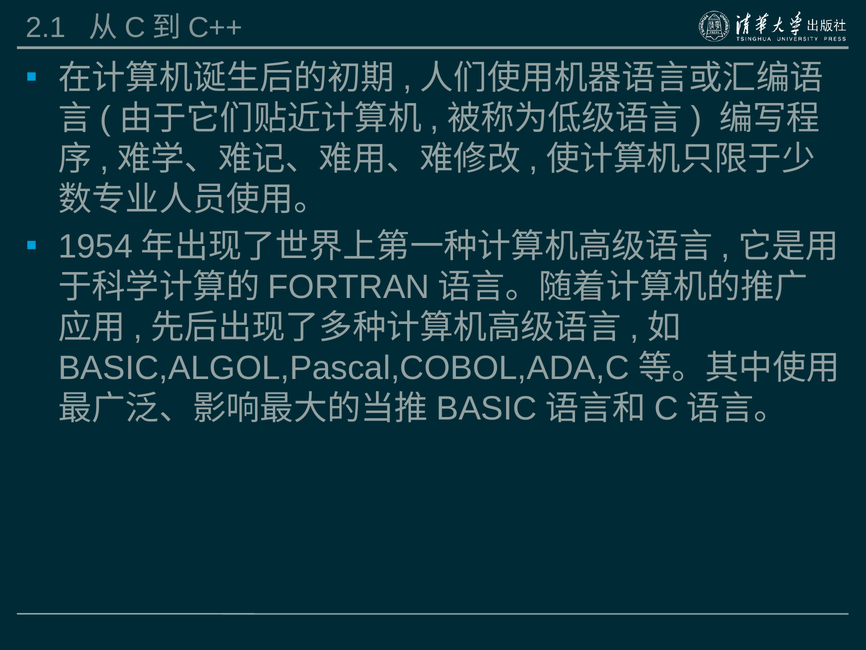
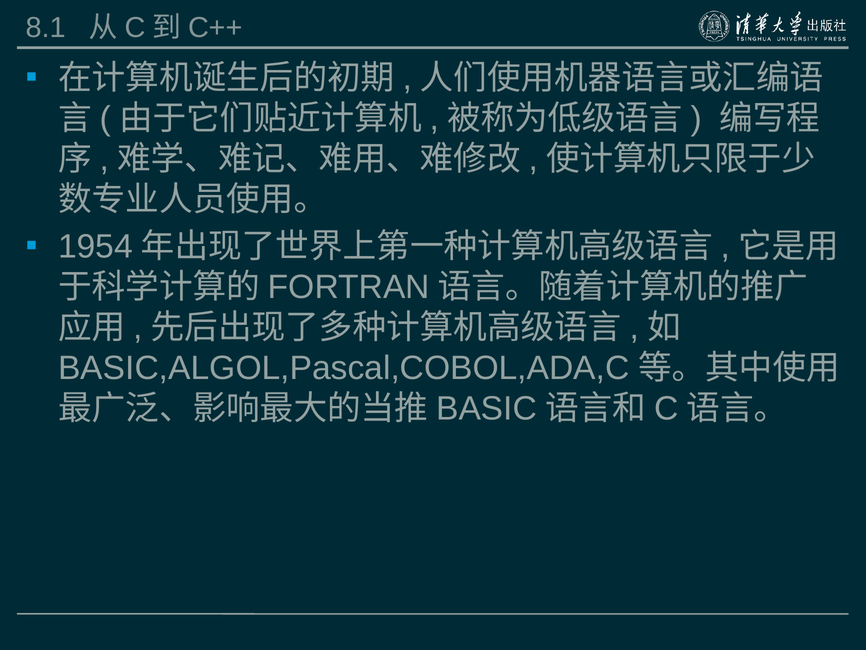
2.1: 2.1 -> 8.1
